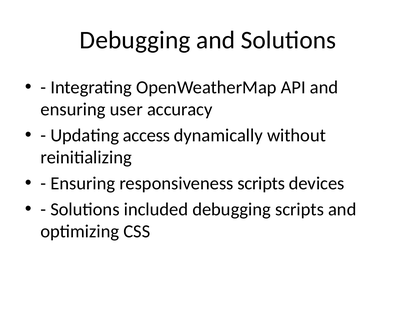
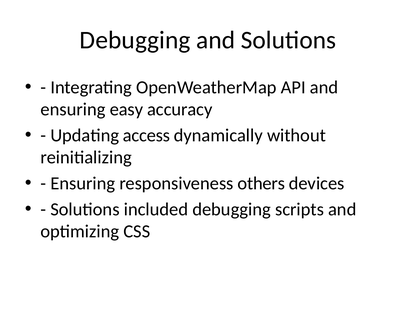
user: user -> easy
responsiveness scripts: scripts -> others
